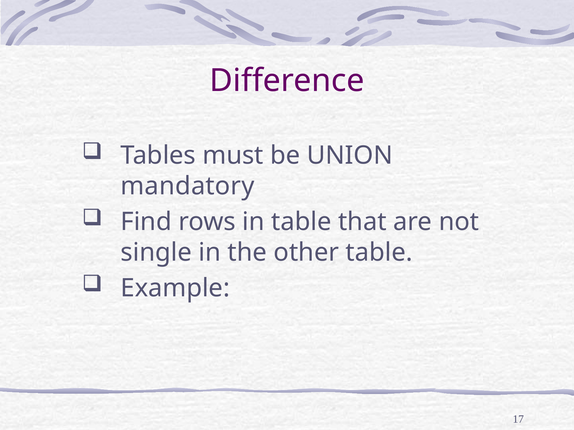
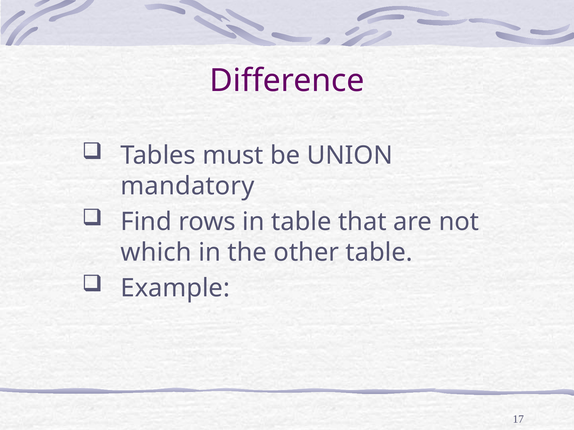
single: single -> which
